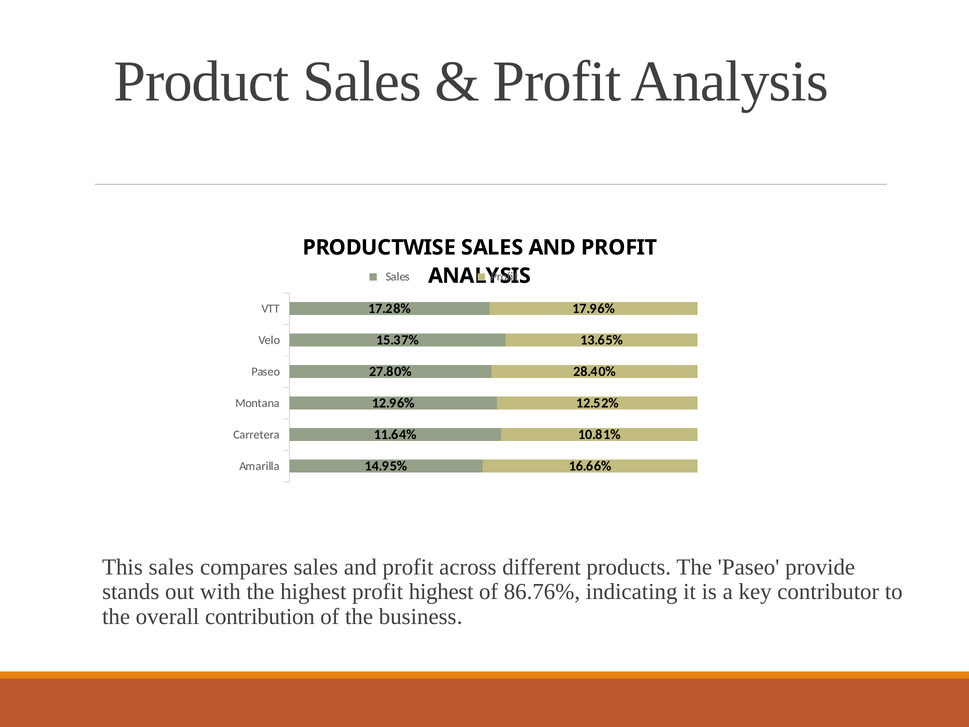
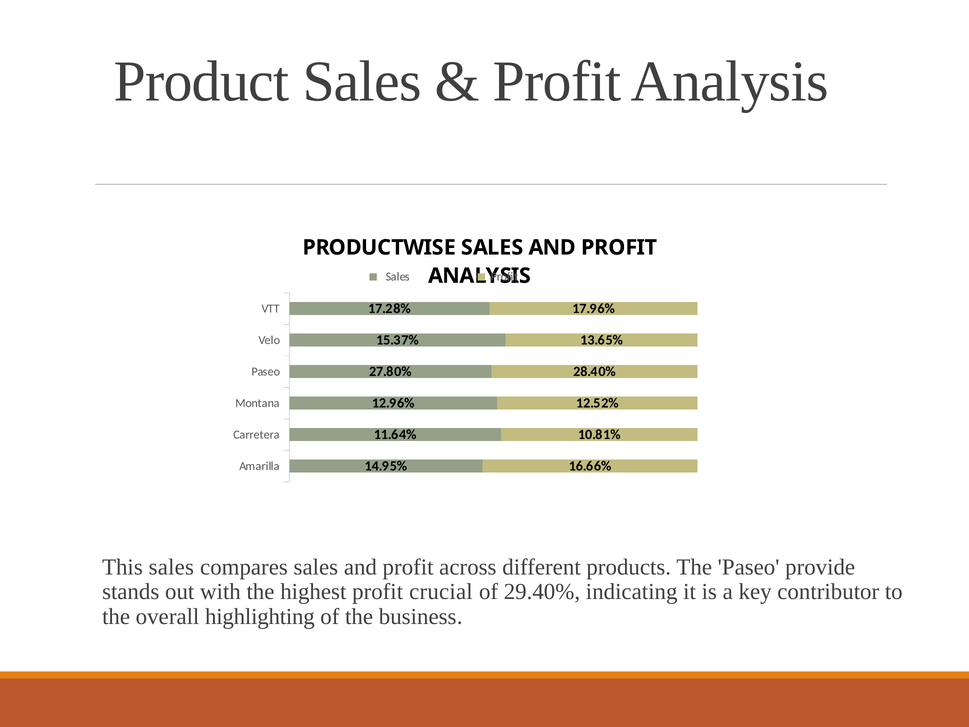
profit highest: highest -> crucial
86.76%: 86.76% -> 29.40%
contribution: contribution -> highlighting
